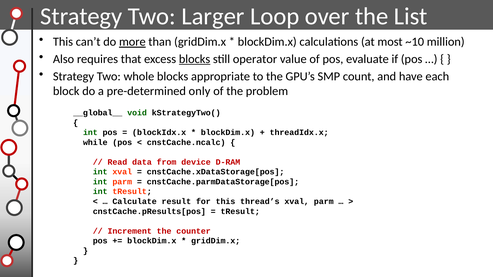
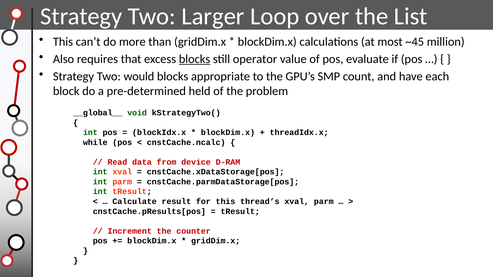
more underline: present -> none
~10: ~10 -> ~45
whole: whole -> would
only: only -> held
